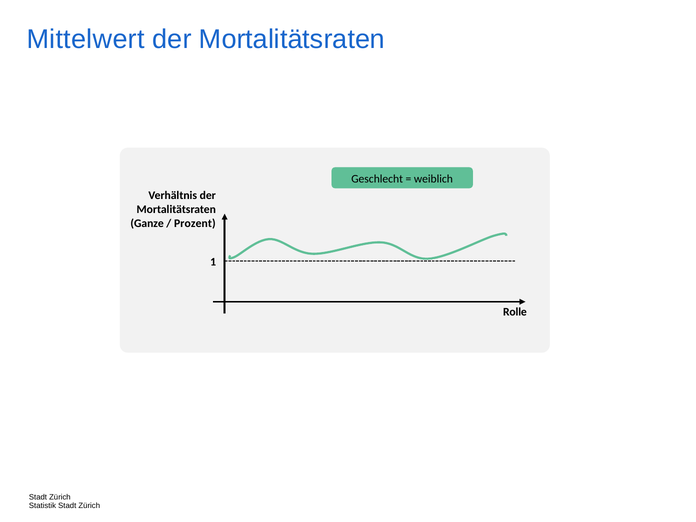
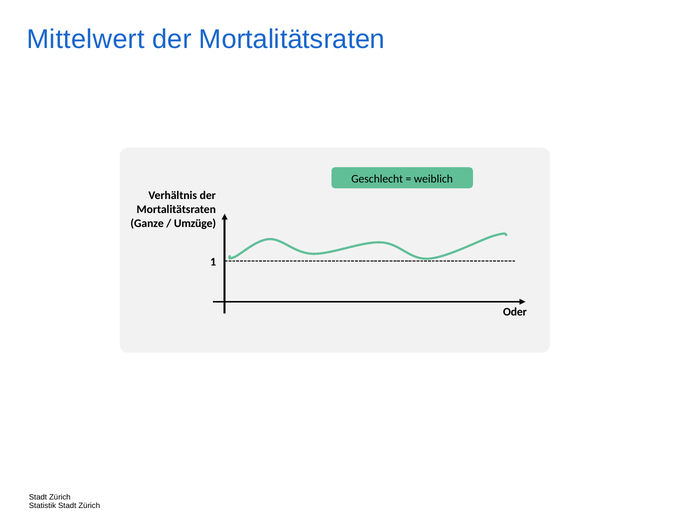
Prozent: Prozent -> Umzüge
Rolle: Rolle -> Oder
